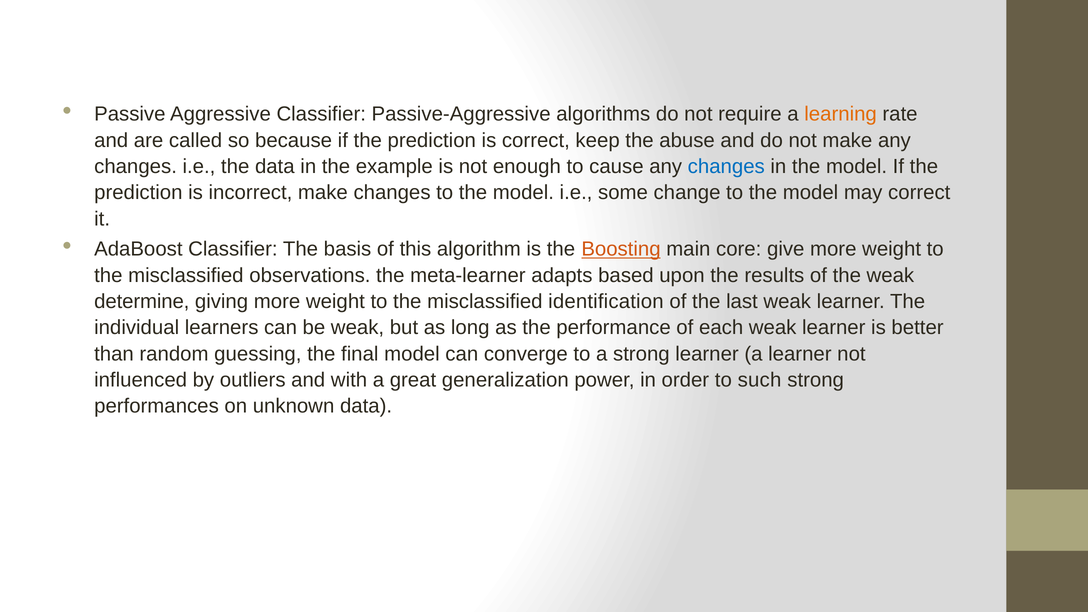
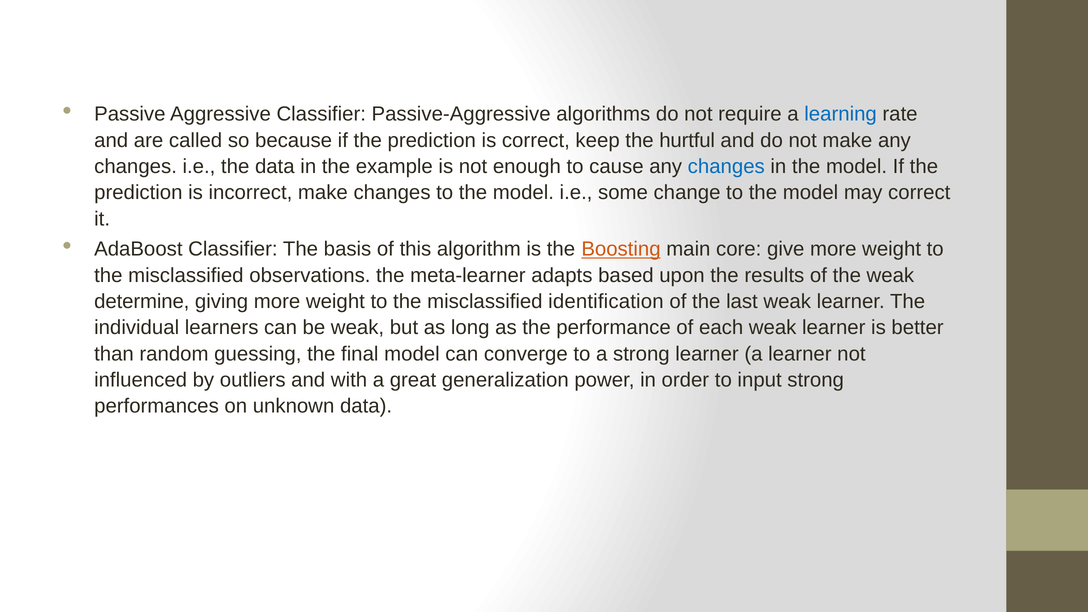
learning colour: orange -> blue
abuse: abuse -> hurtful
such: such -> input
